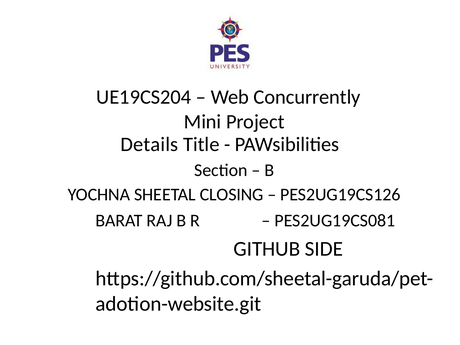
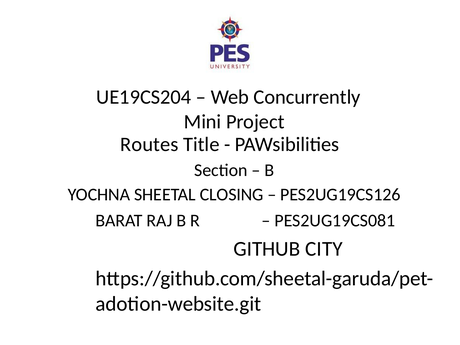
Details: Details -> Routes
SIDE: SIDE -> CITY
